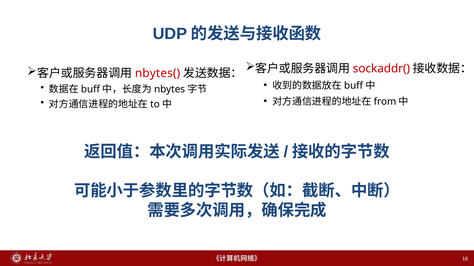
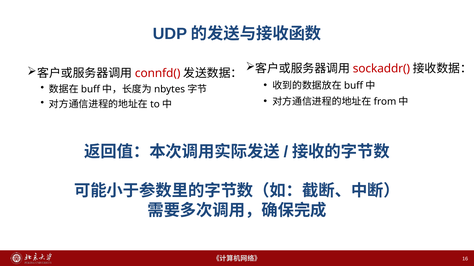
nbytes(: nbytes( -> connfd(
